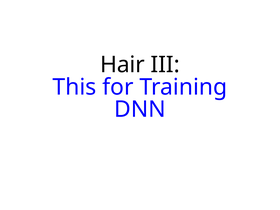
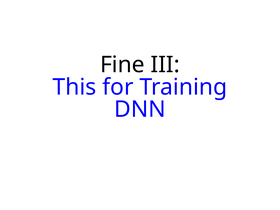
Hair: Hair -> Fine
